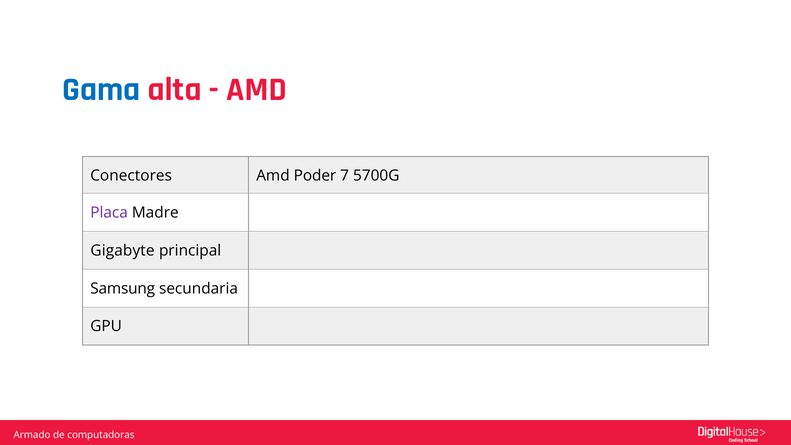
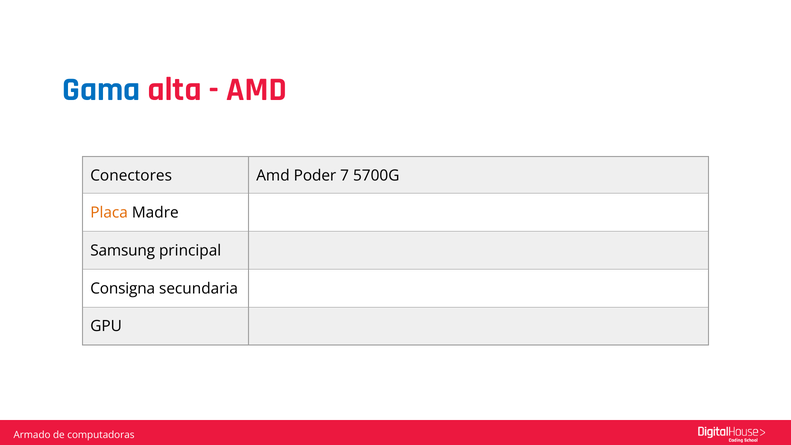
Placa colour: purple -> orange
Gigabyte: Gigabyte -> Samsung
Samsung: Samsung -> Consigna
